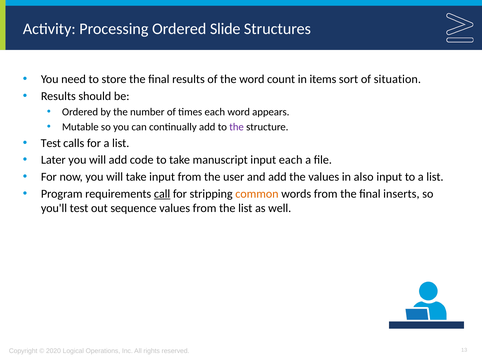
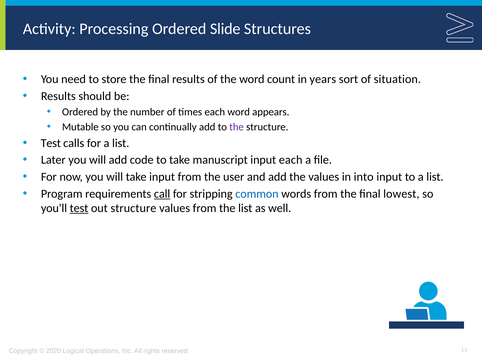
items: items -> years
also: also -> into
common colour: orange -> blue
inserts: inserts -> lowest
test at (79, 208) underline: none -> present
out sequence: sequence -> structure
